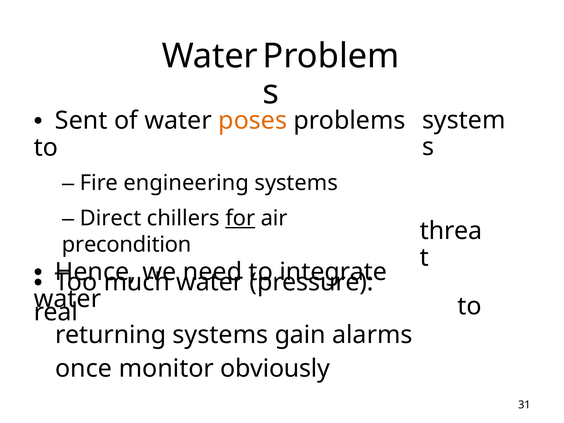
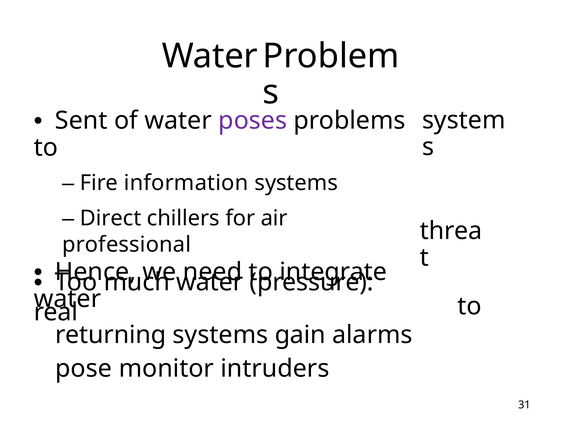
poses colour: orange -> purple
engineering: engineering -> information
for underline: present -> none
precondition: precondition -> professional
once: once -> pose
obviously: obviously -> intruders
